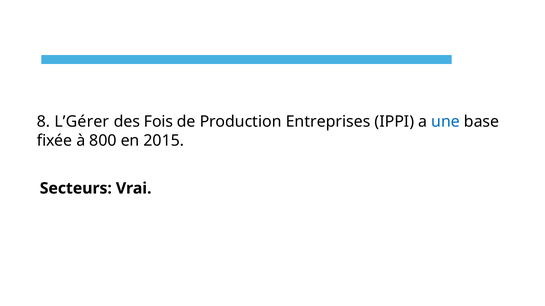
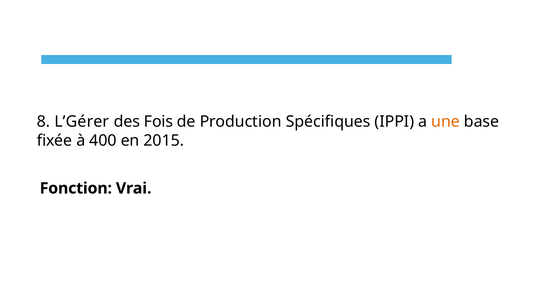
Entreprises: Entreprises -> Spécifiques
une colour: blue -> orange
800: 800 -> 400
Secteurs: Secteurs -> Fonction
